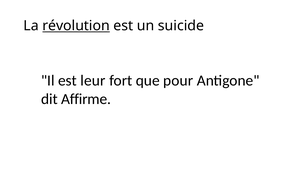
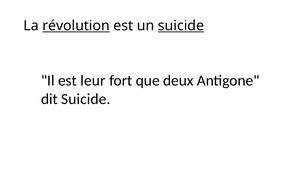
suicide at (181, 26) underline: none -> present
pour: pour -> deux
dit Affirme: Affirme -> Suicide
